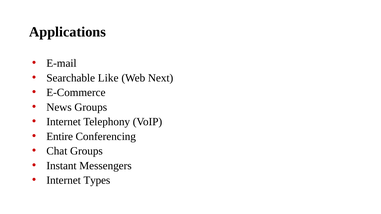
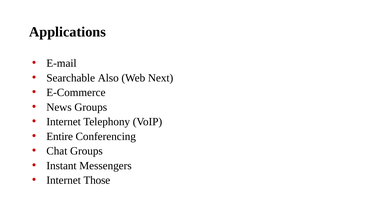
Like: Like -> Also
Types: Types -> Those
